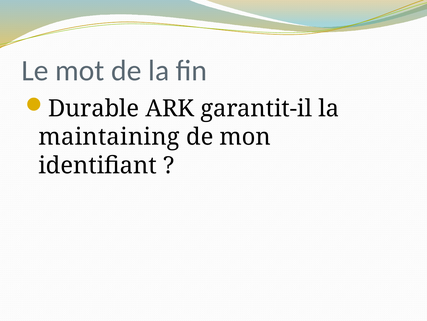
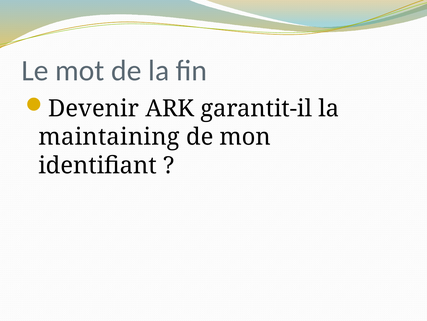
Durable: Durable -> Devenir
